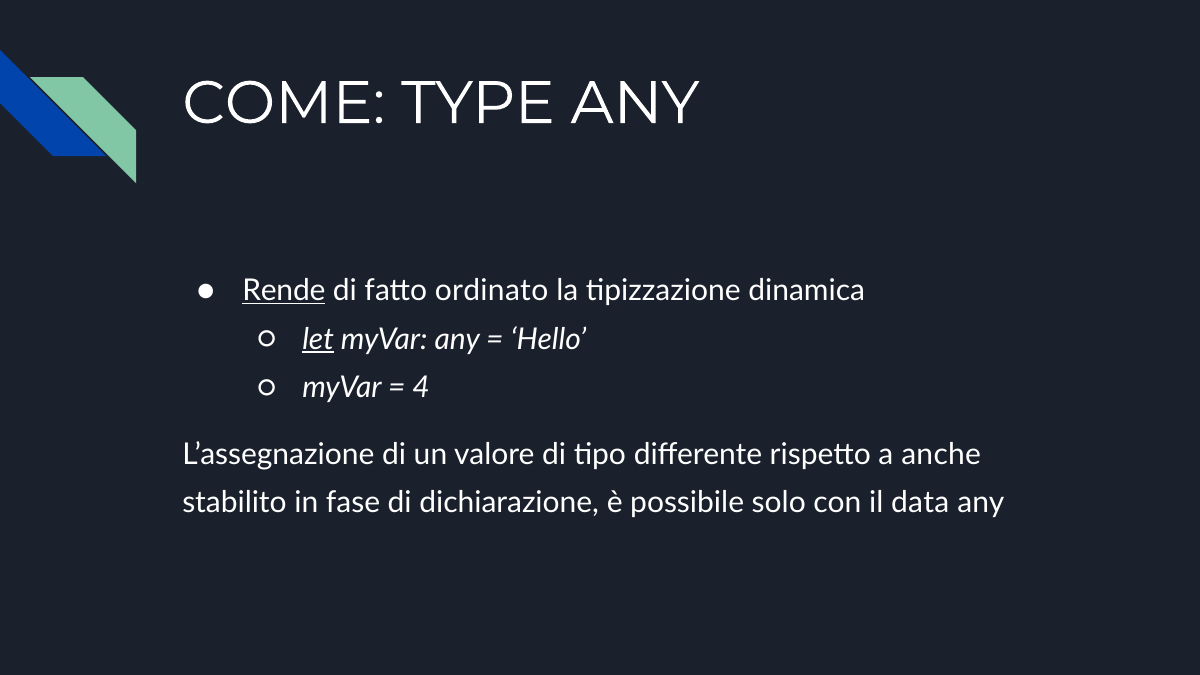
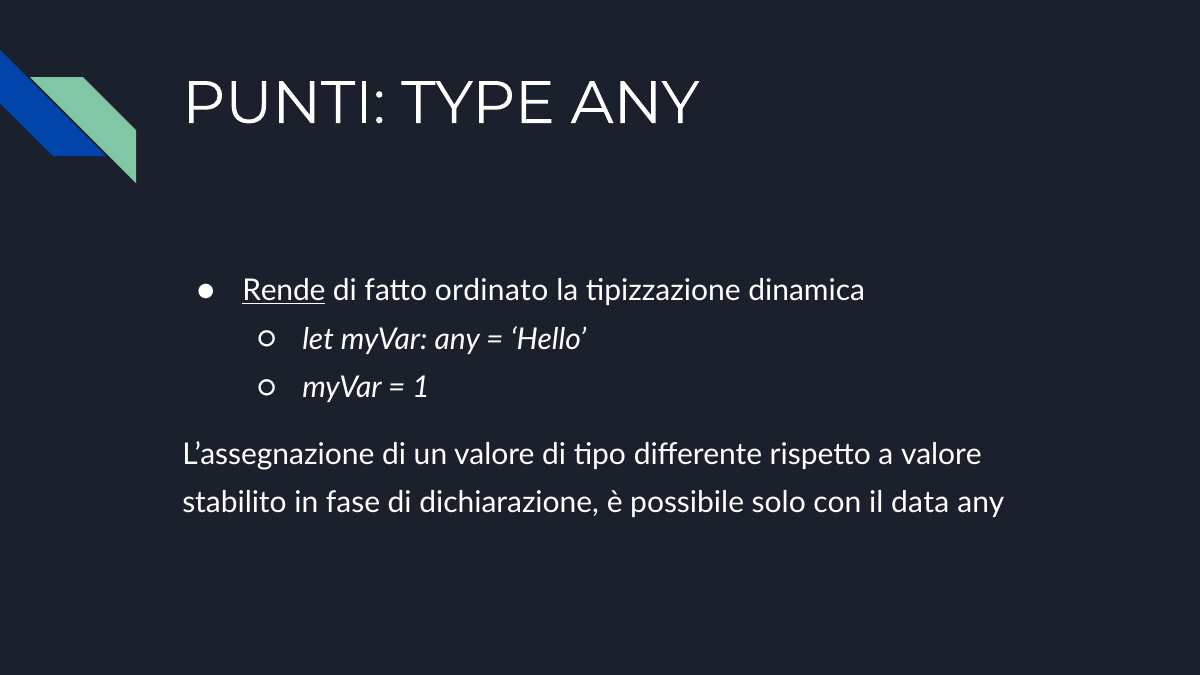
COME: COME -> PUNTI
let underline: present -> none
4: 4 -> 1
a anche: anche -> valore
